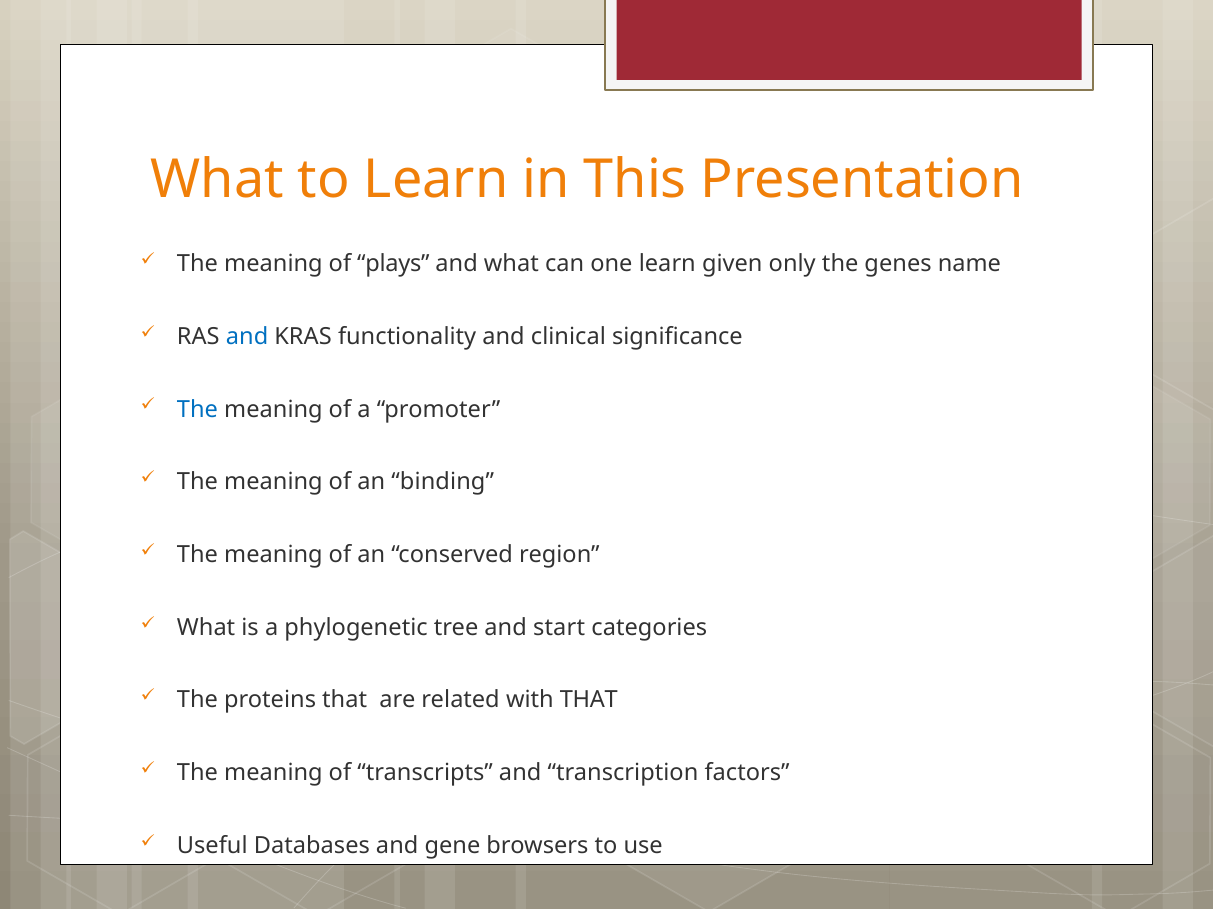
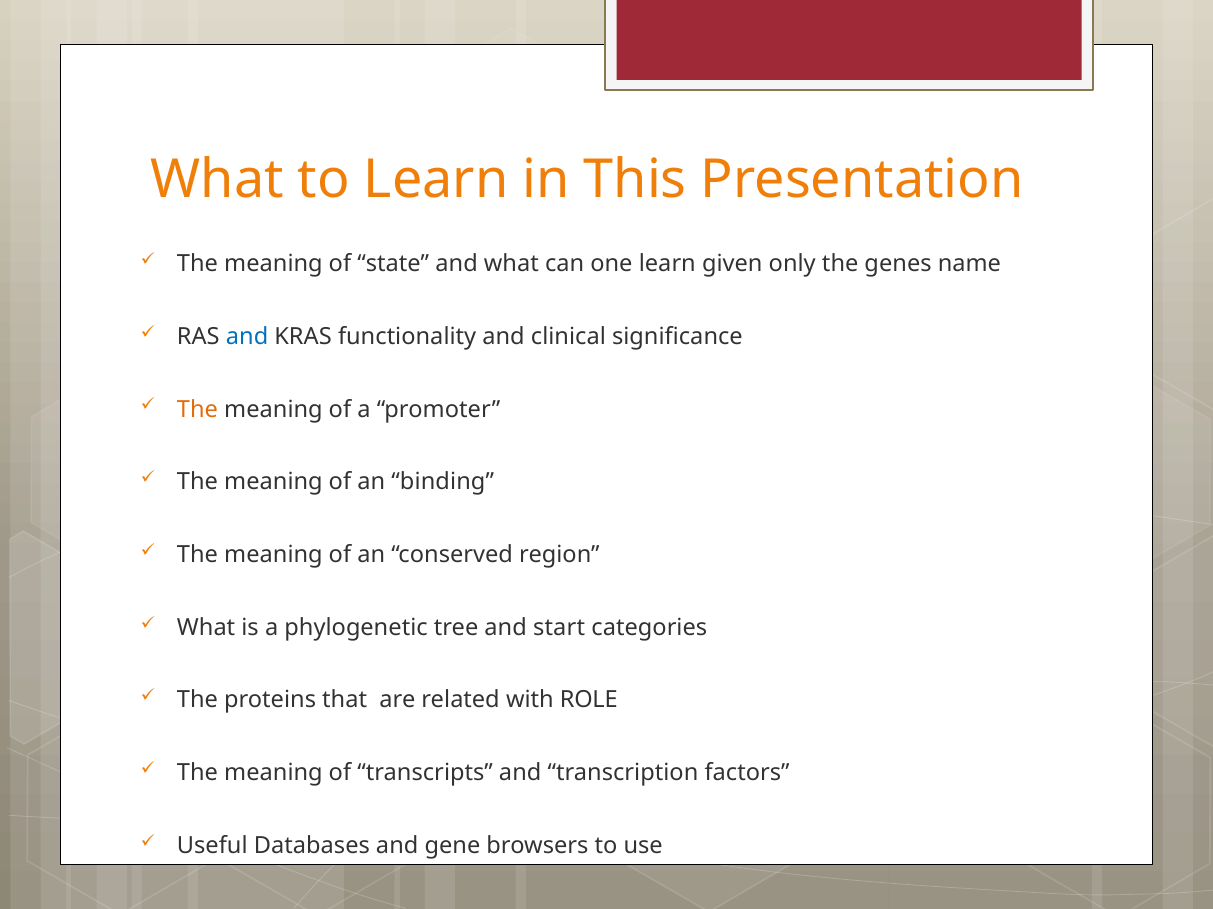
plays: plays -> state
The at (197, 410) colour: blue -> orange
with THAT: THAT -> ROLE
